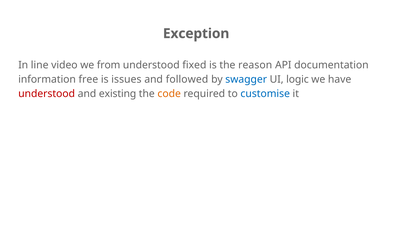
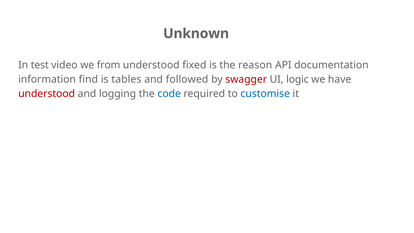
Exception: Exception -> Unknown
line: line -> test
free: free -> find
issues: issues -> tables
swagger colour: blue -> red
existing: existing -> logging
code colour: orange -> blue
